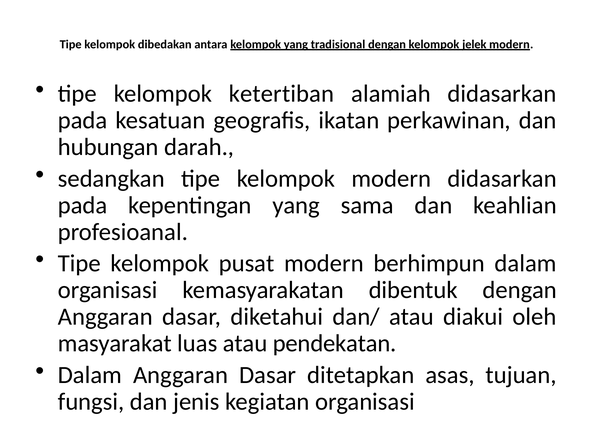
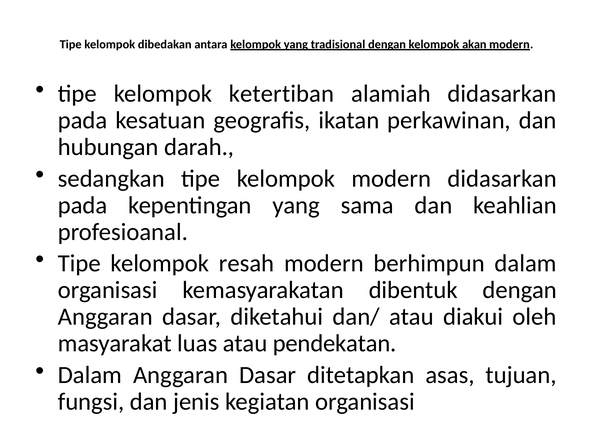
jelek: jelek -> akan
pusat: pusat -> resah
